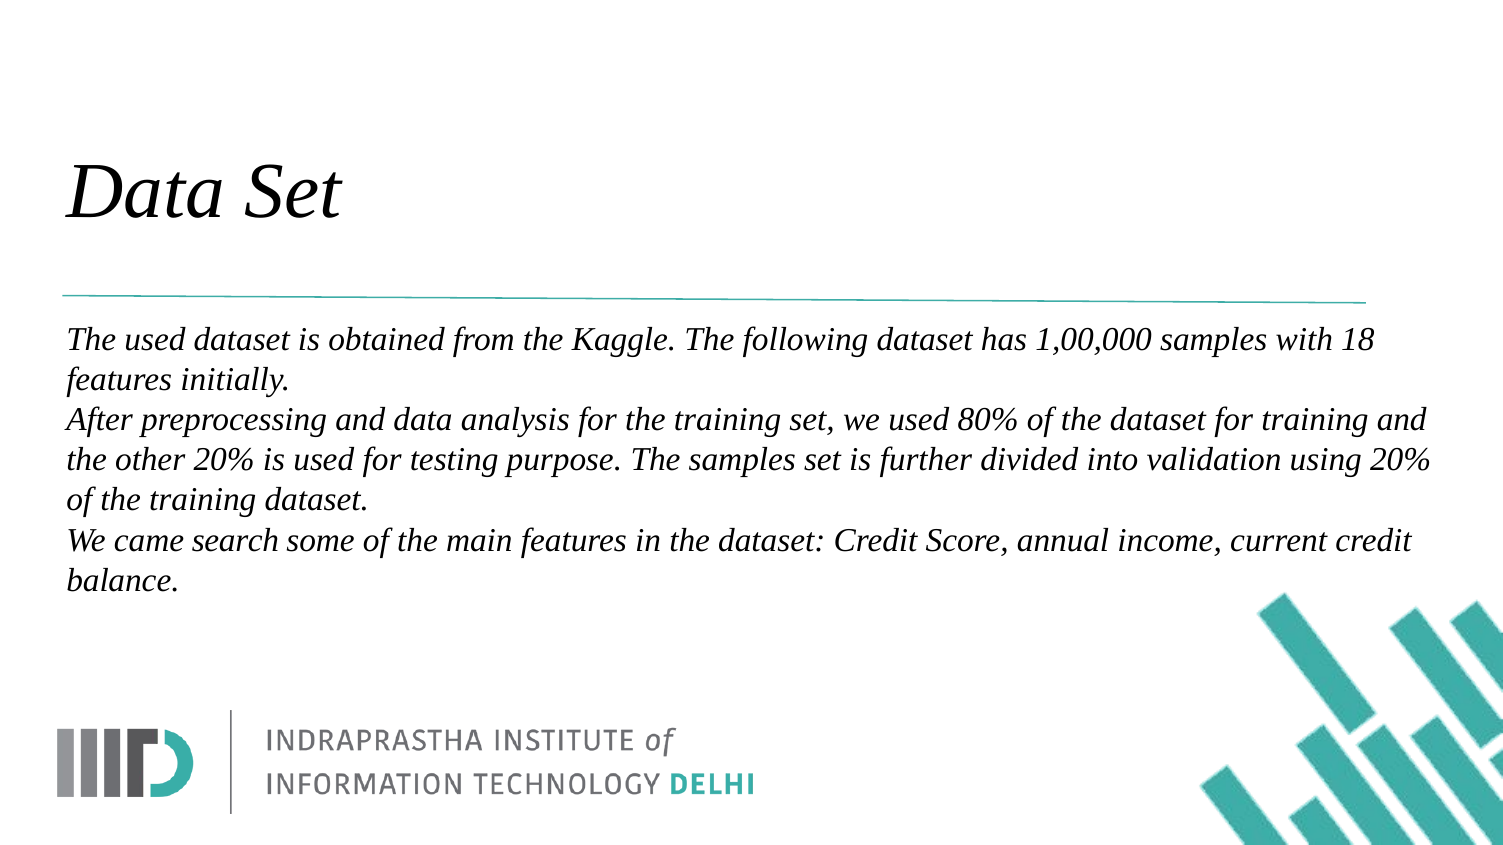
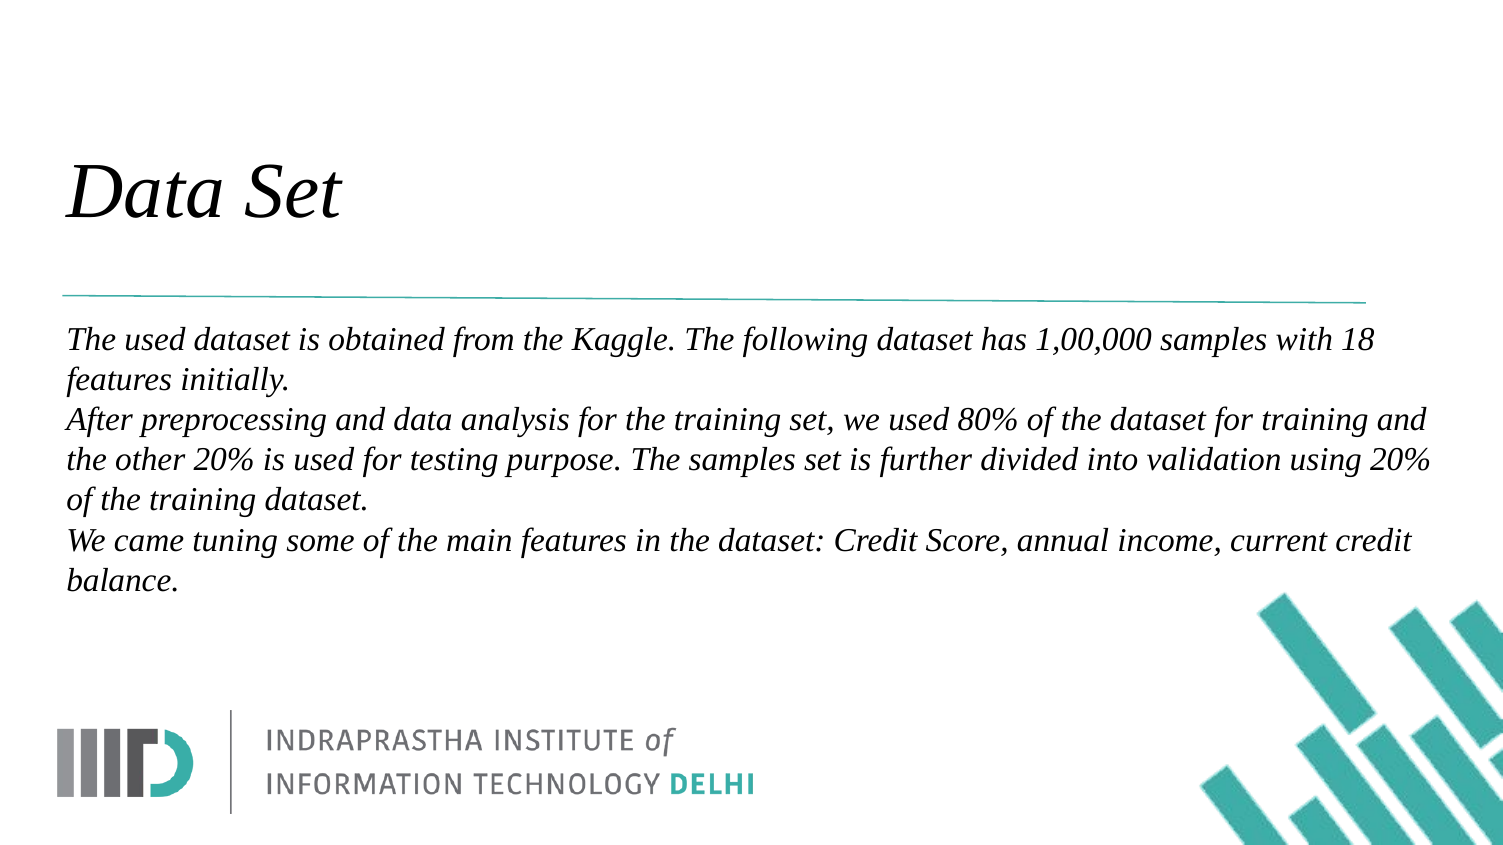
search: search -> tuning
